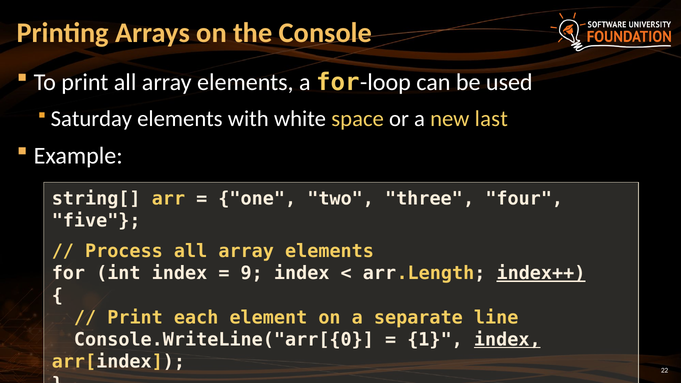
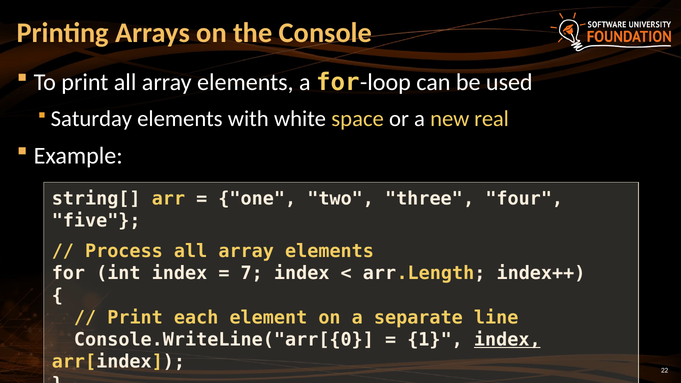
last: last -> real
9: 9 -> 7
index++ underline: present -> none
